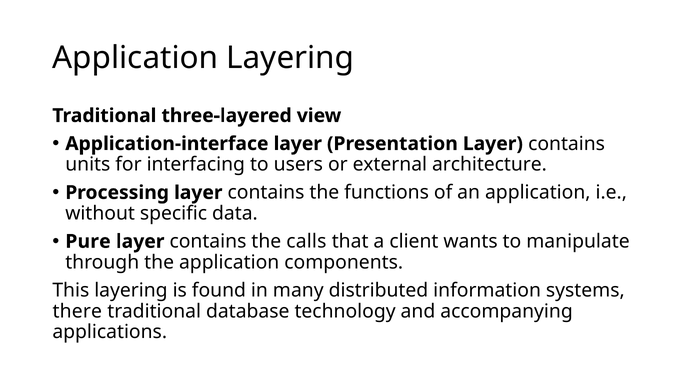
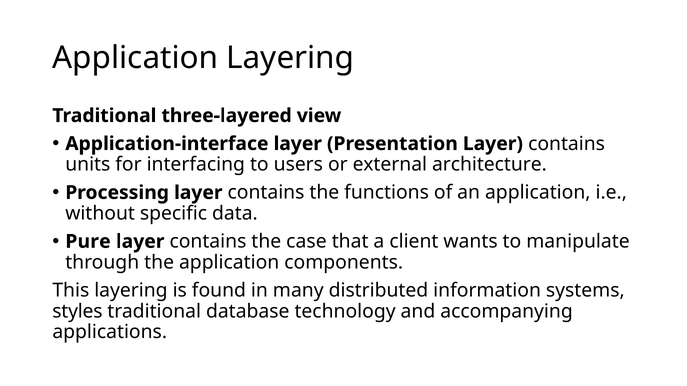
calls: calls -> case
there: there -> styles
